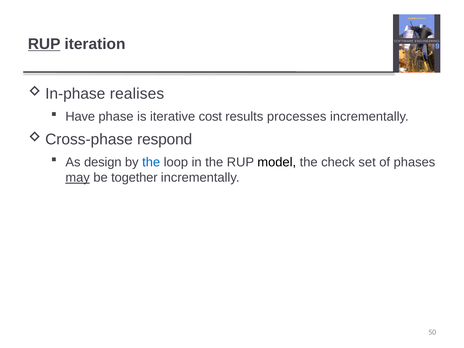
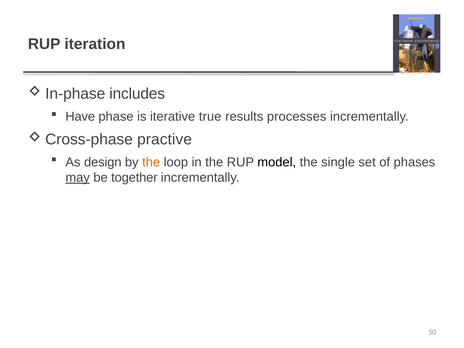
RUP at (44, 44) underline: present -> none
realises: realises -> includes
cost: cost -> true
respond: respond -> practive
the at (151, 162) colour: blue -> orange
check: check -> single
